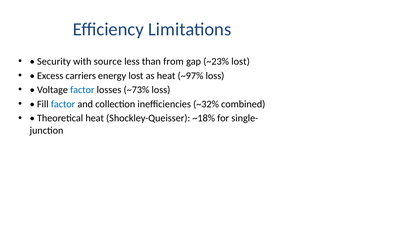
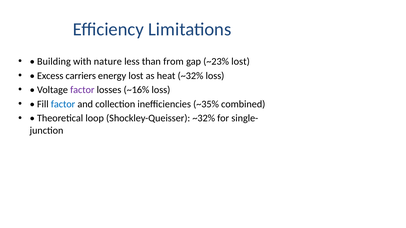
Security: Security -> Building
source: source -> nature
heat ~97%: ~97% -> ~32%
factor at (82, 90) colour: blue -> purple
~73%: ~73% -> ~16%
~32%: ~32% -> ~35%
Theoretical heat: heat -> loop
Shockley-Queisser ~18%: ~18% -> ~32%
